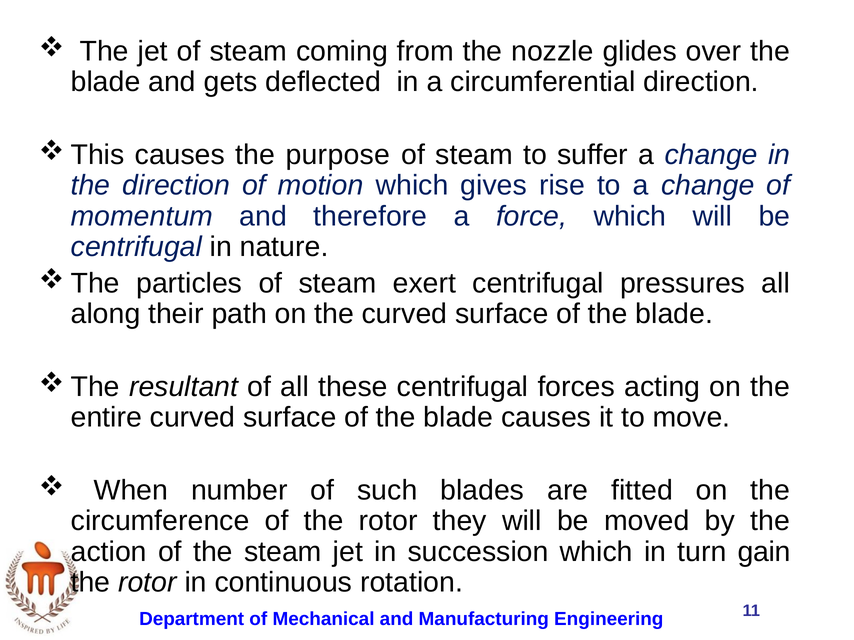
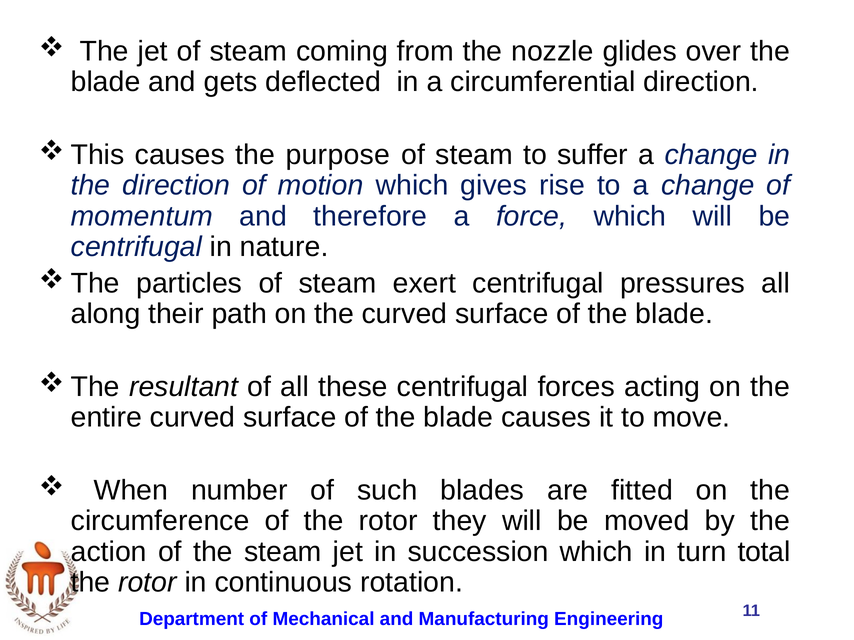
gain: gain -> total
